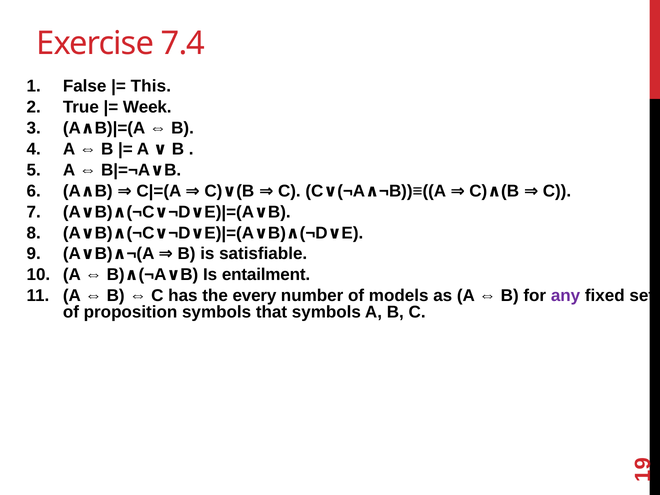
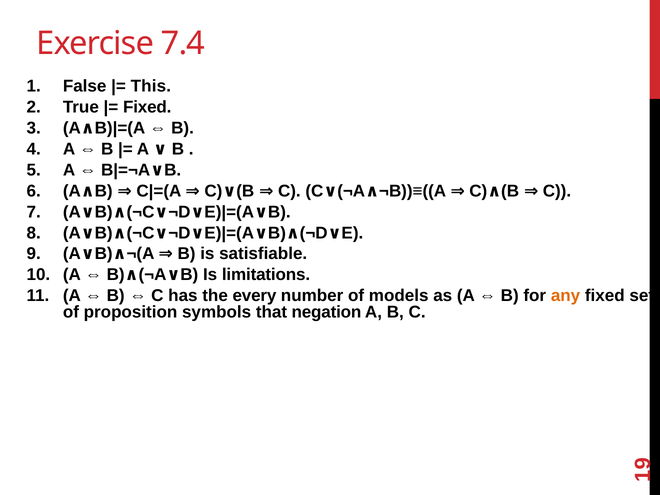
Week at (147, 107): Week -> Fixed
entailment: entailment -> limitations
any colour: purple -> orange
that symbols: symbols -> negation
